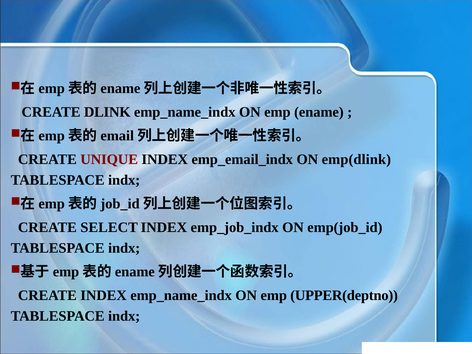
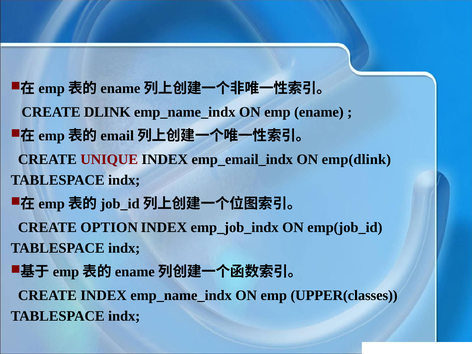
SELECT: SELECT -> OPTION
UPPER(deptno: UPPER(deptno -> UPPER(classes
